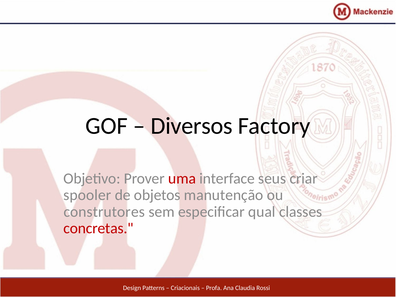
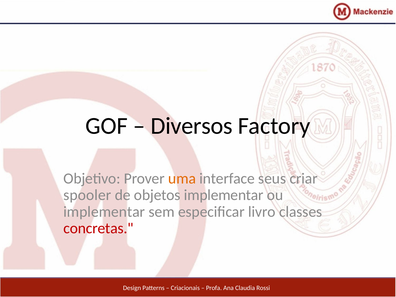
uma colour: red -> orange
objetos manutenção: manutenção -> implementar
construtores at (104, 212): construtores -> implementar
qual: qual -> livro
